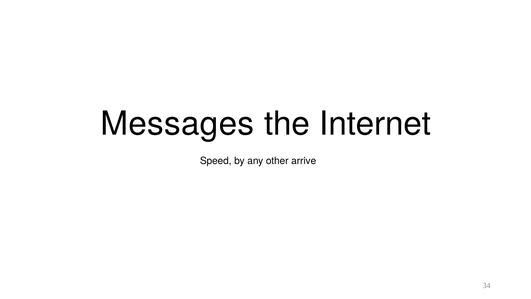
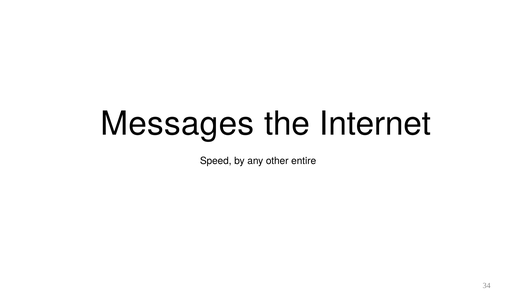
arrive: arrive -> entire
